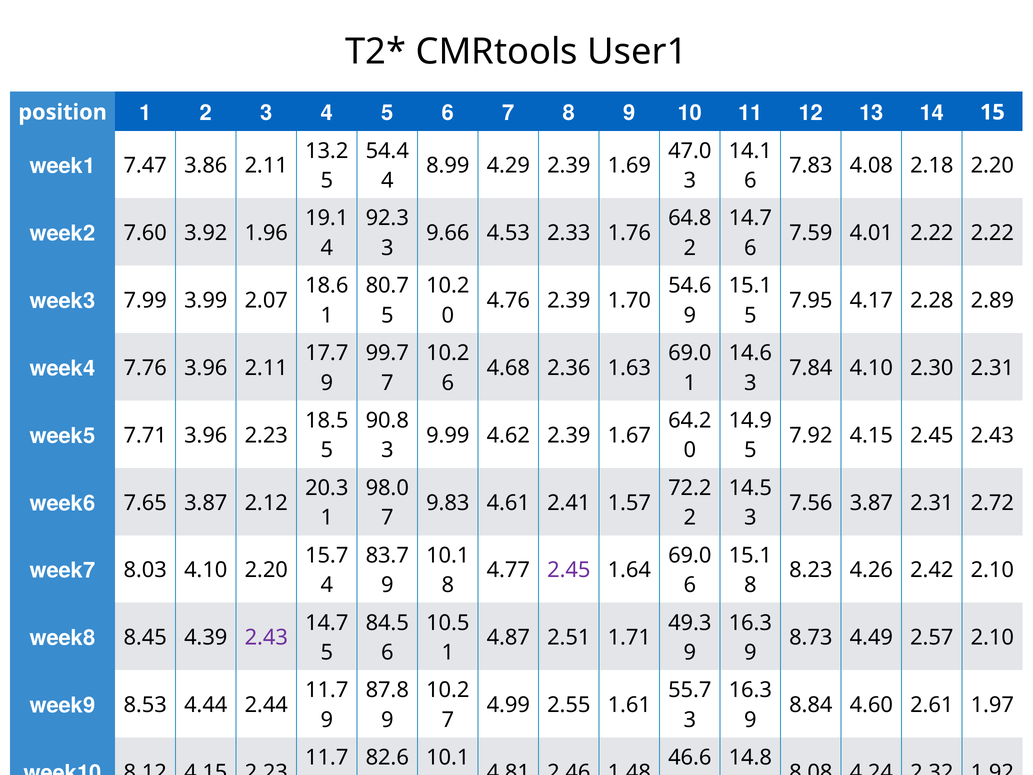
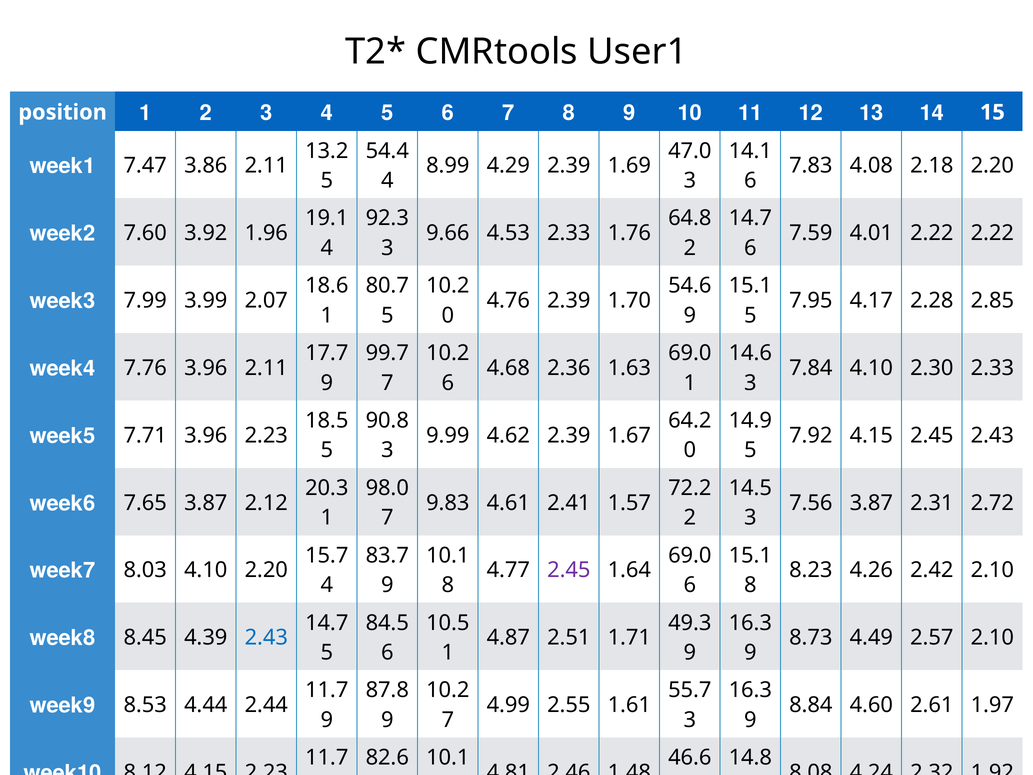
2.89: 2.89 -> 2.85
2.30 2.31: 2.31 -> 2.33
2.43 at (266, 637) colour: purple -> blue
